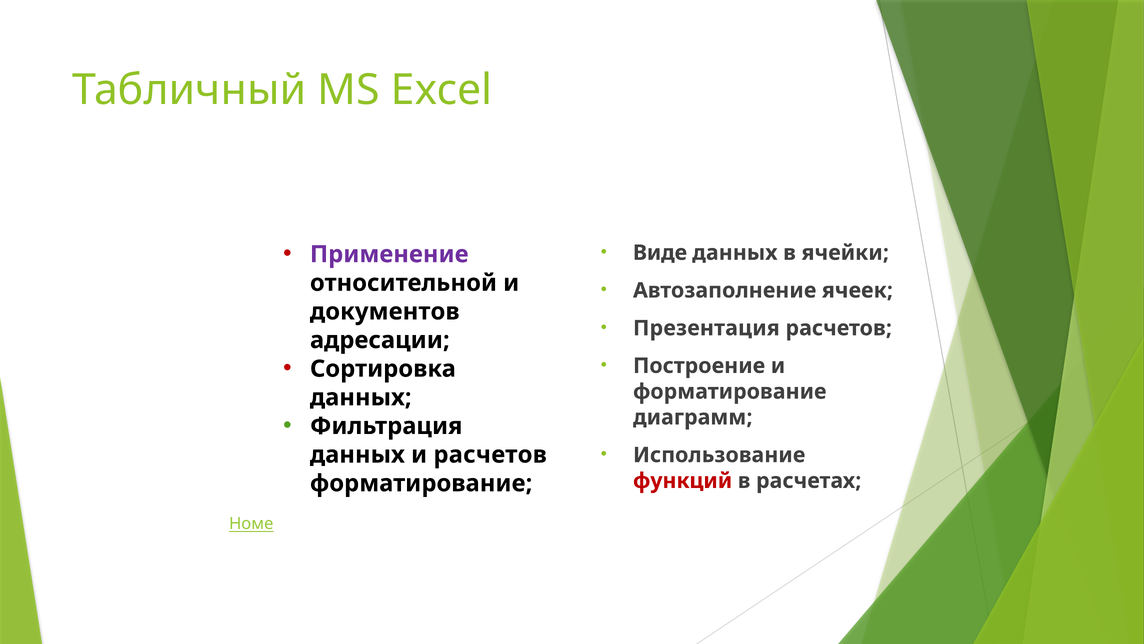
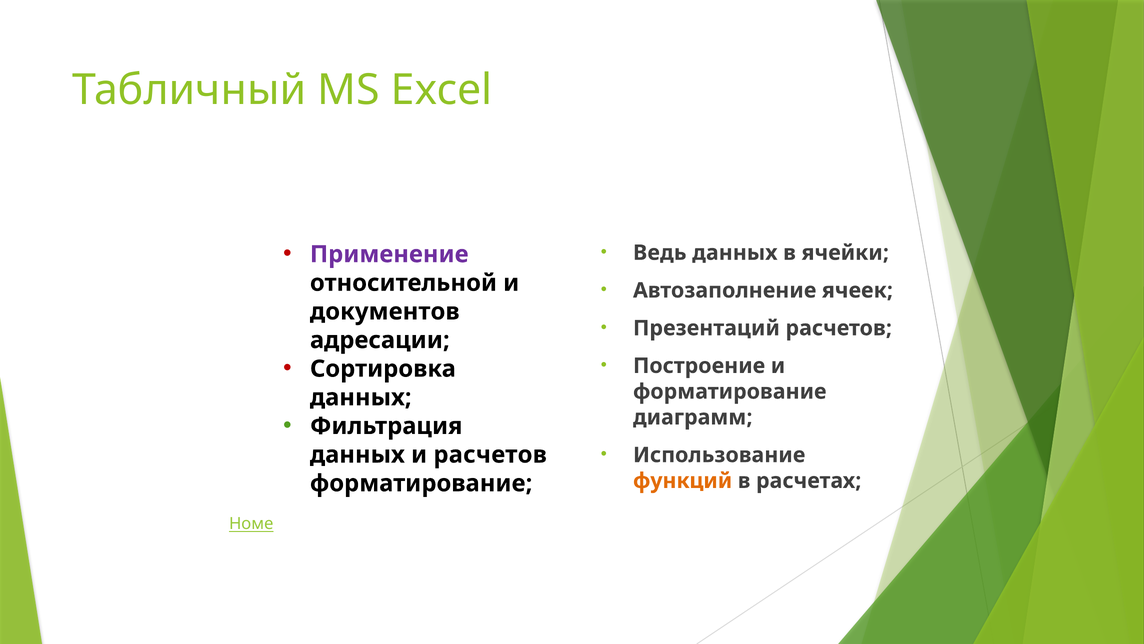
Виде: Виде -> Ведь
Презентация: Презентация -> Презентаций
функций colour: red -> orange
